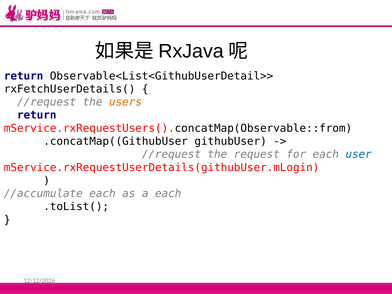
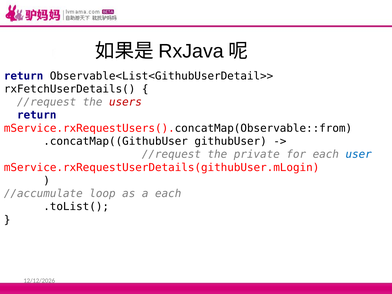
users colour: orange -> red
request: request -> private
//accumulate each: each -> loop
